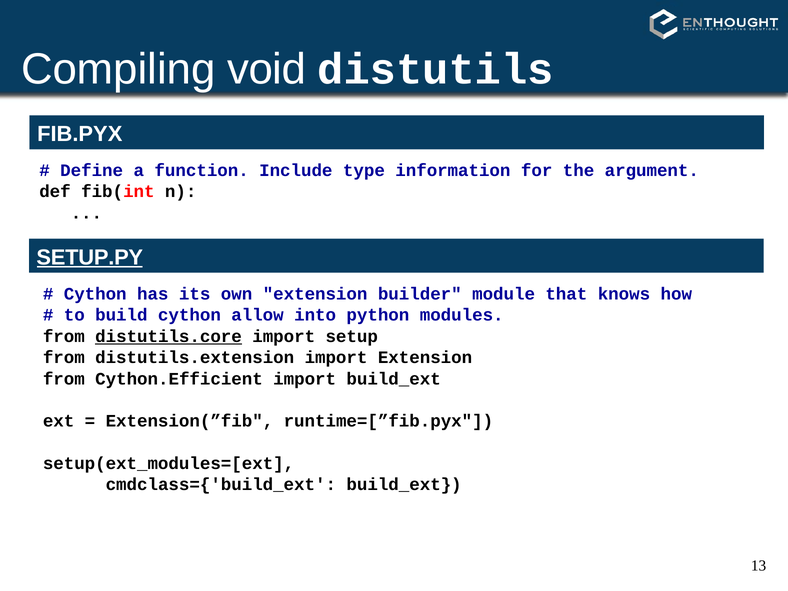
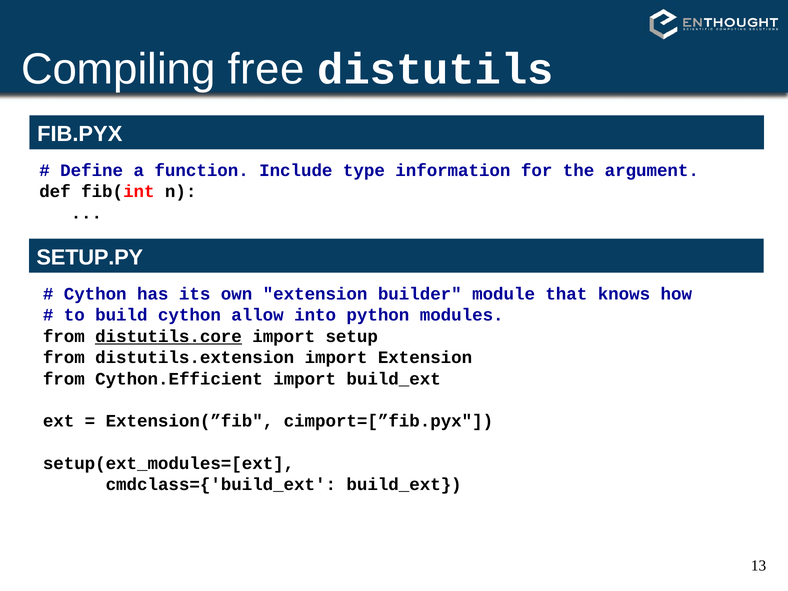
void: void -> free
SETUP.PY underline: present -> none
runtime=[”fib.pyx: runtime=[”fib.pyx -> cimport=[”fib.pyx
